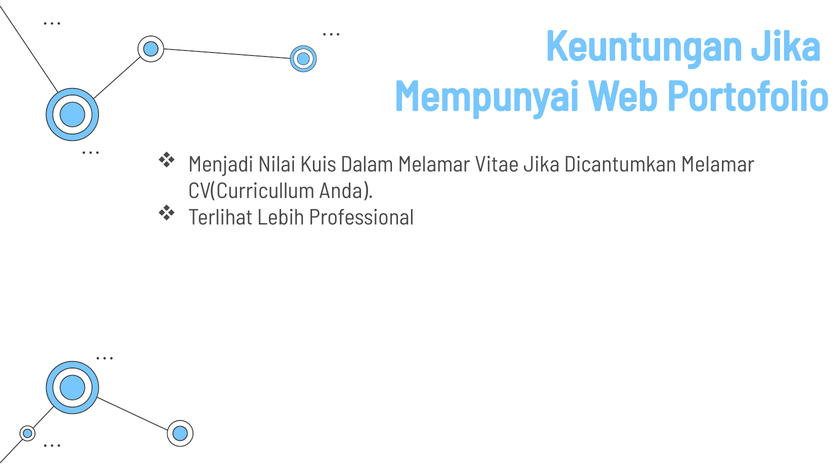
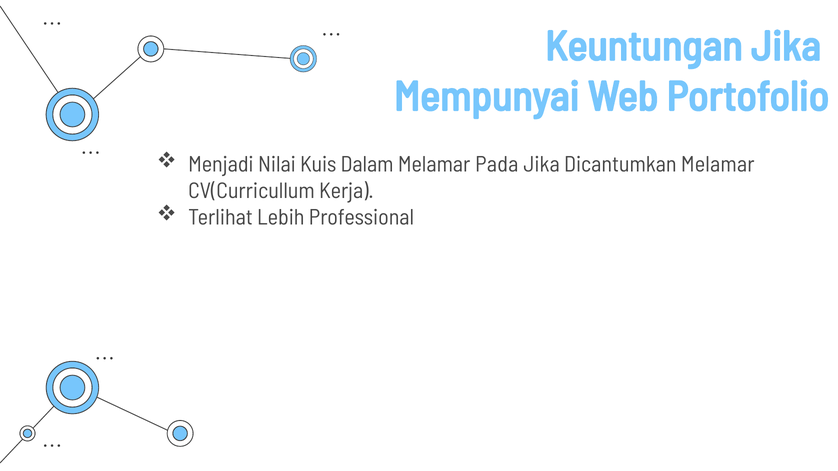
Vitae: Vitae -> Pada
Anda: Anda -> Kerja
